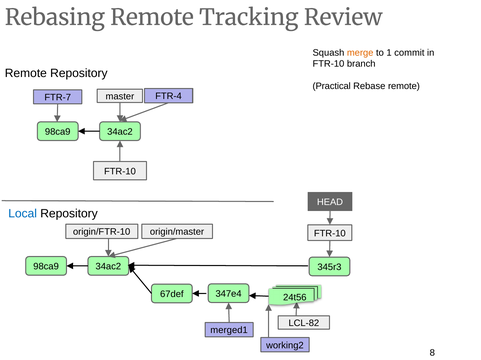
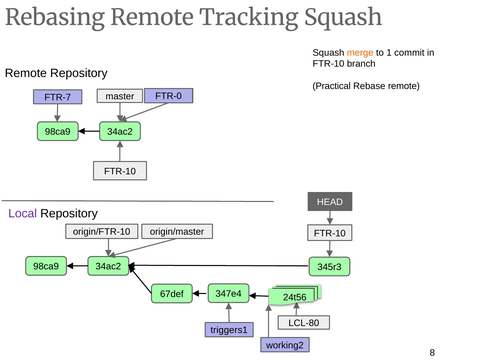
Tracking Review: Review -> Squash
FTR-4: FTR-4 -> FTR-0
Local colour: blue -> purple
LCL-82: LCL-82 -> LCL-80
merged1: merged1 -> triggers1
